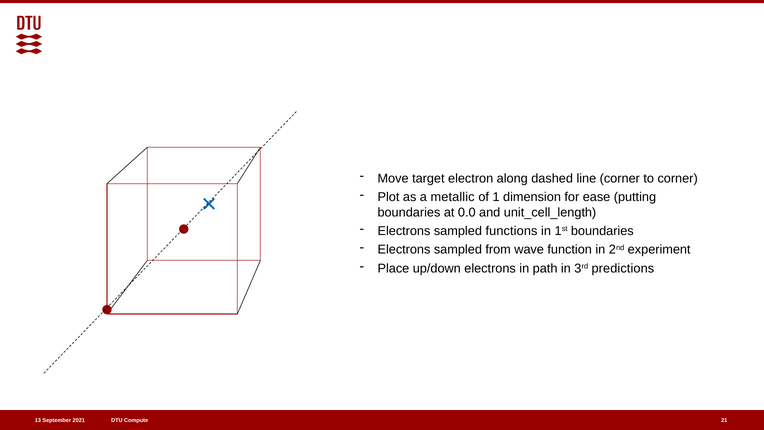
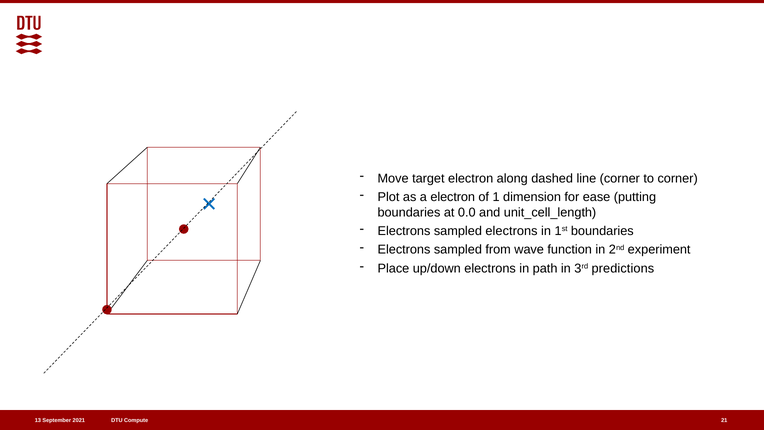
a metallic: metallic -> electron
sampled functions: functions -> electrons
